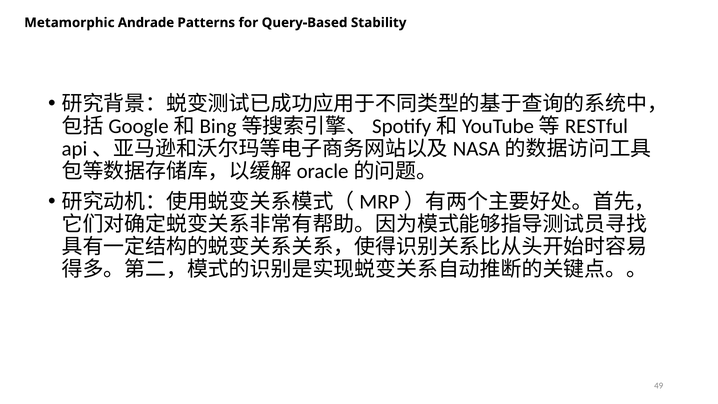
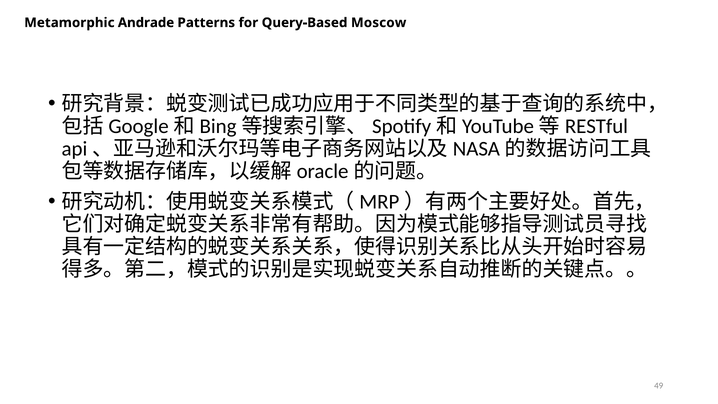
Stability: Stability -> Moscow
